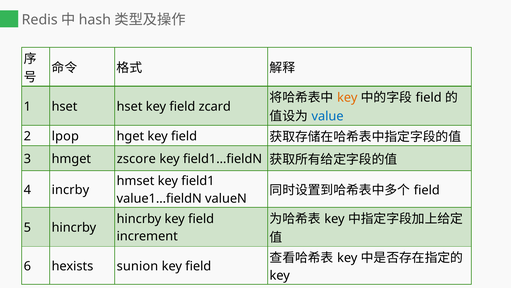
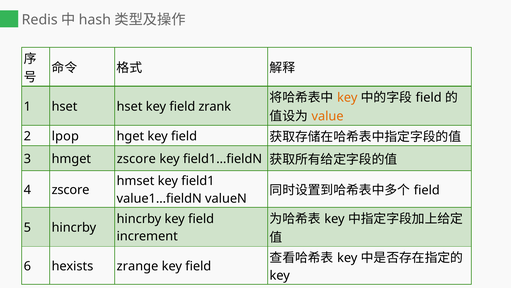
zcard: zcard -> zrank
value colour: blue -> orange
4 incrby: incrby -> zscore
sunion: sunion -> zrange
